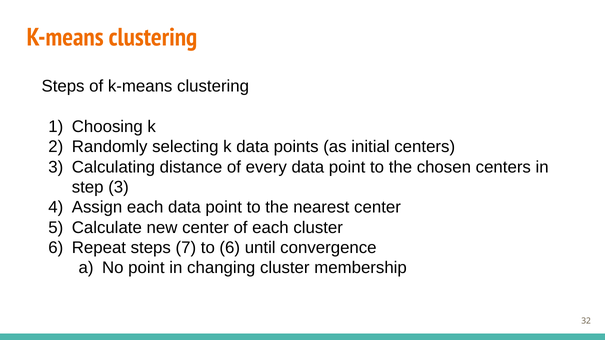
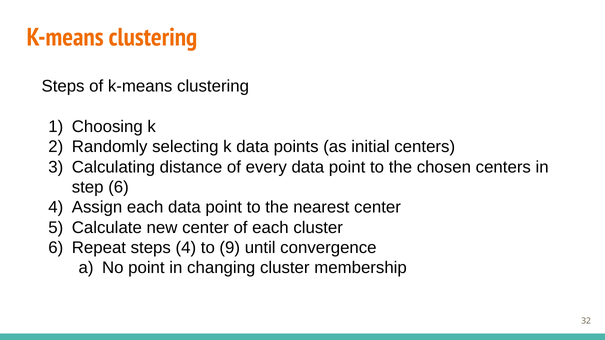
step 3: 3 -> 6
steps 7: 7 -> 4
to 6: 6 -> 9
